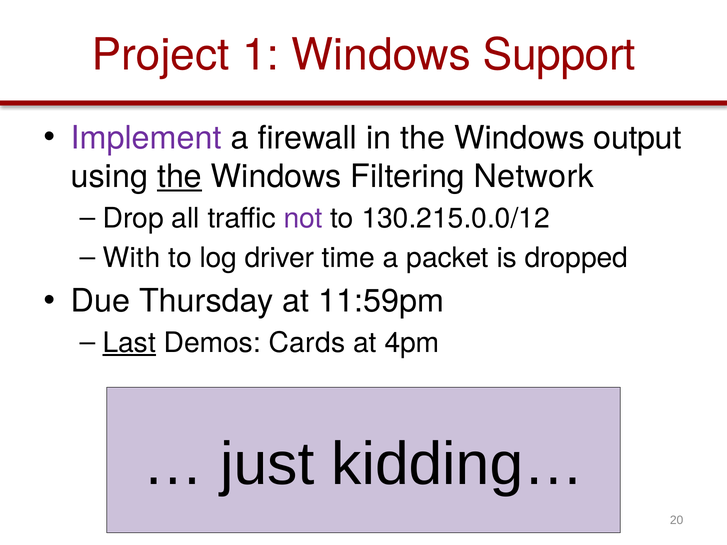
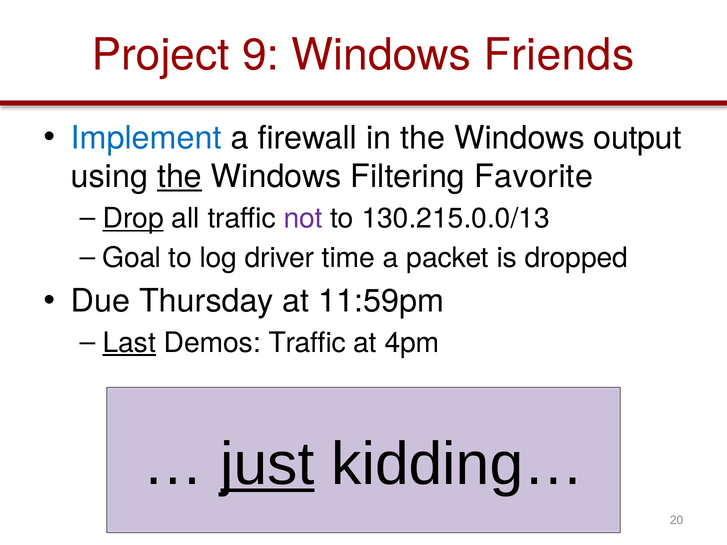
1: 1 -> 9
Support: Support -> Friends
Implement colour: purple -> blue
Network: Network -> Favorite
Drop underline: none -> present
130.215.0.0/12: 130.215.0.0/12 -> 130.215.0.0/13
With: With -> Goal
Demos Cards: Cards -> Traffic
just underline: none -> present
